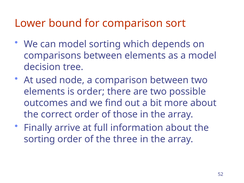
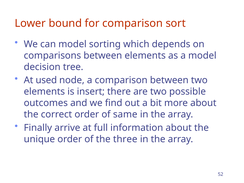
is order: order -> insert
those: those -> same
sorting at (39, 139): sorting -> unique
